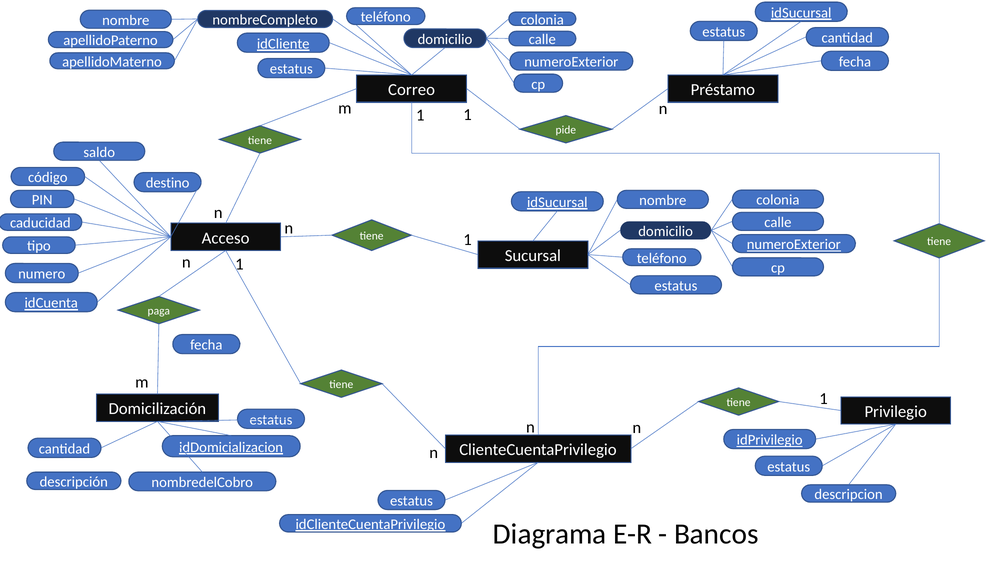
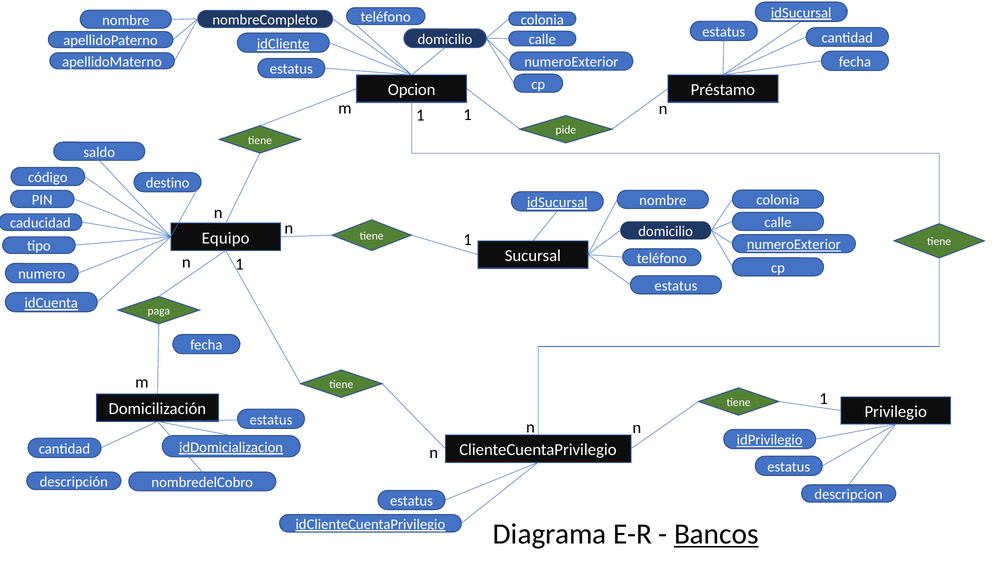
Correo: Correo -> Opcion
Acceso: Acceso -> Equipo
Bancos underline: none -> present
